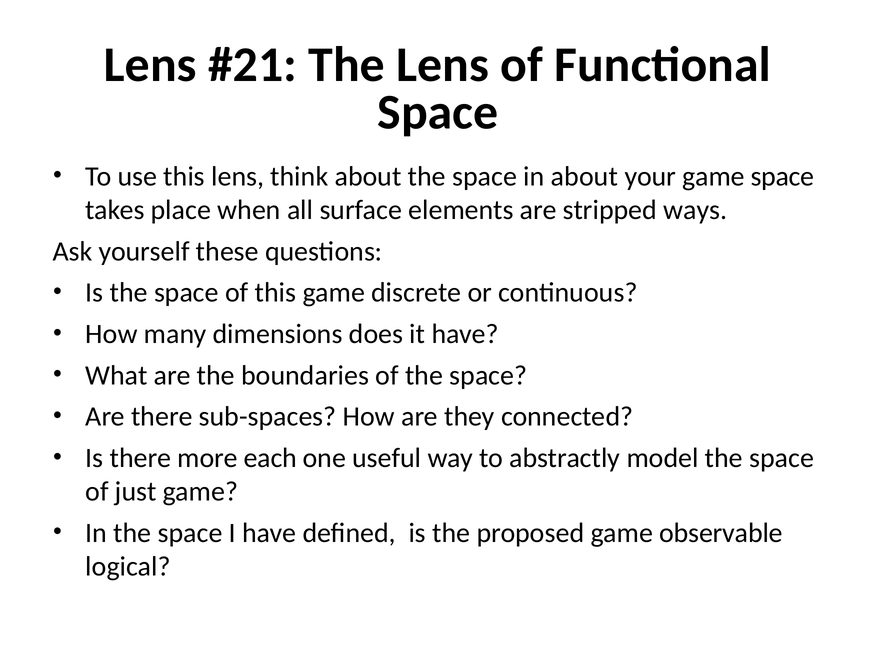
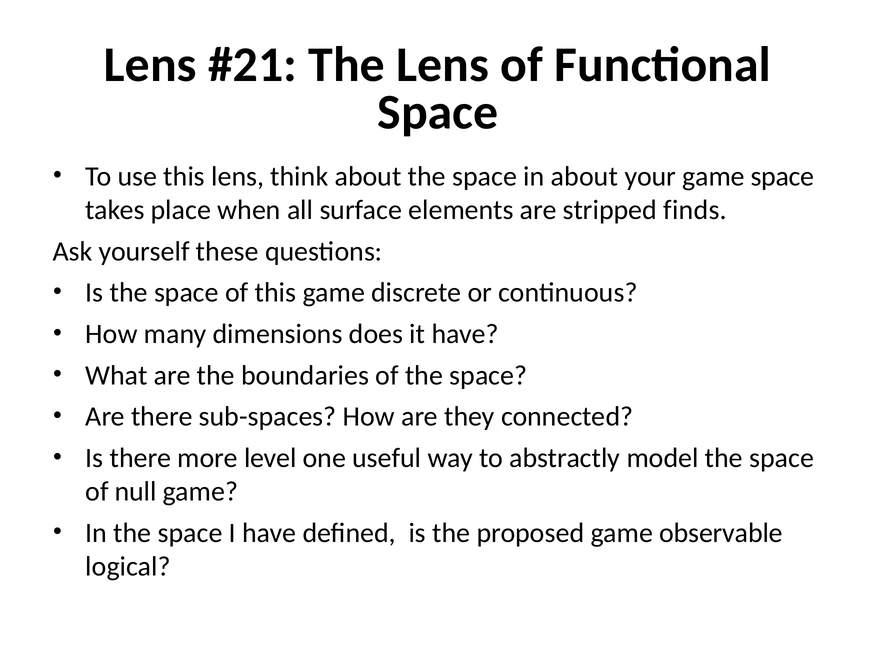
ways: ways -> finds
each: each -> level
just: just -> null
